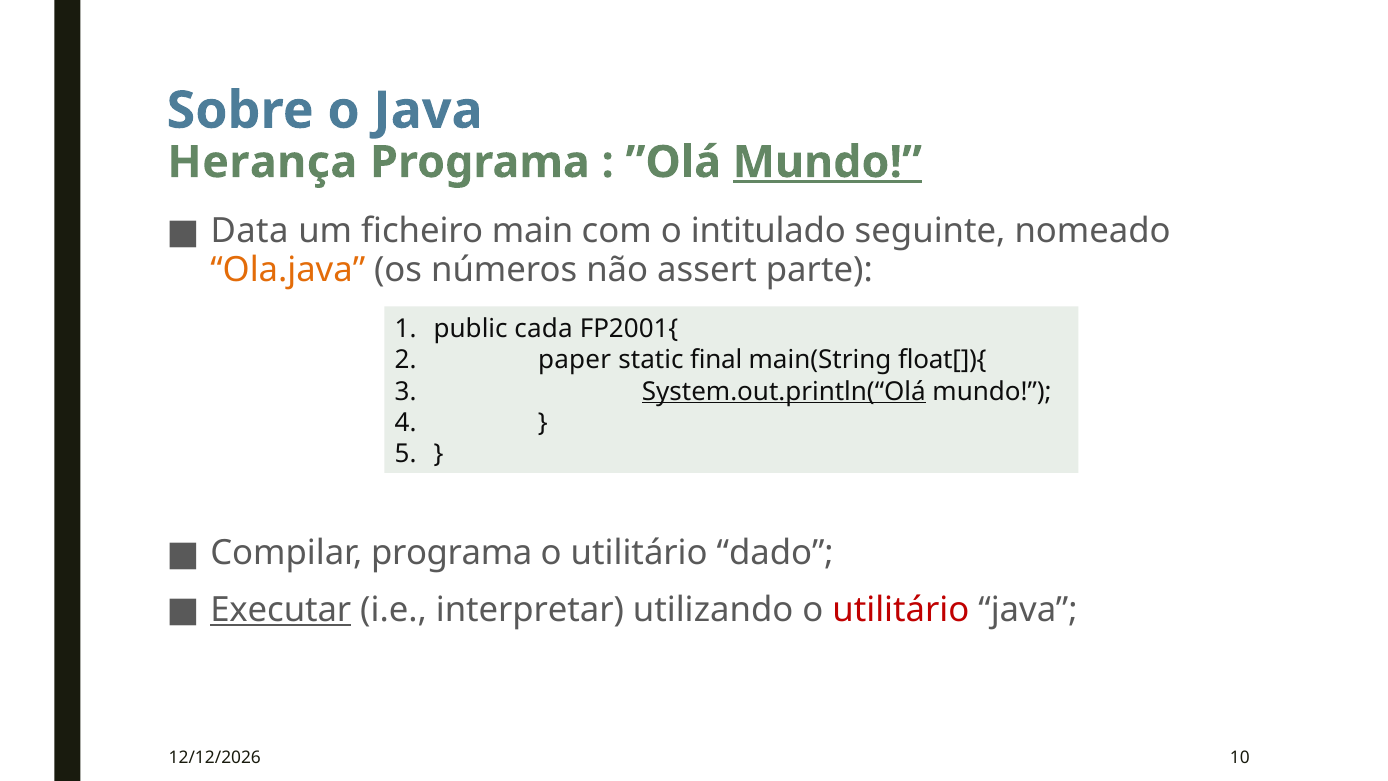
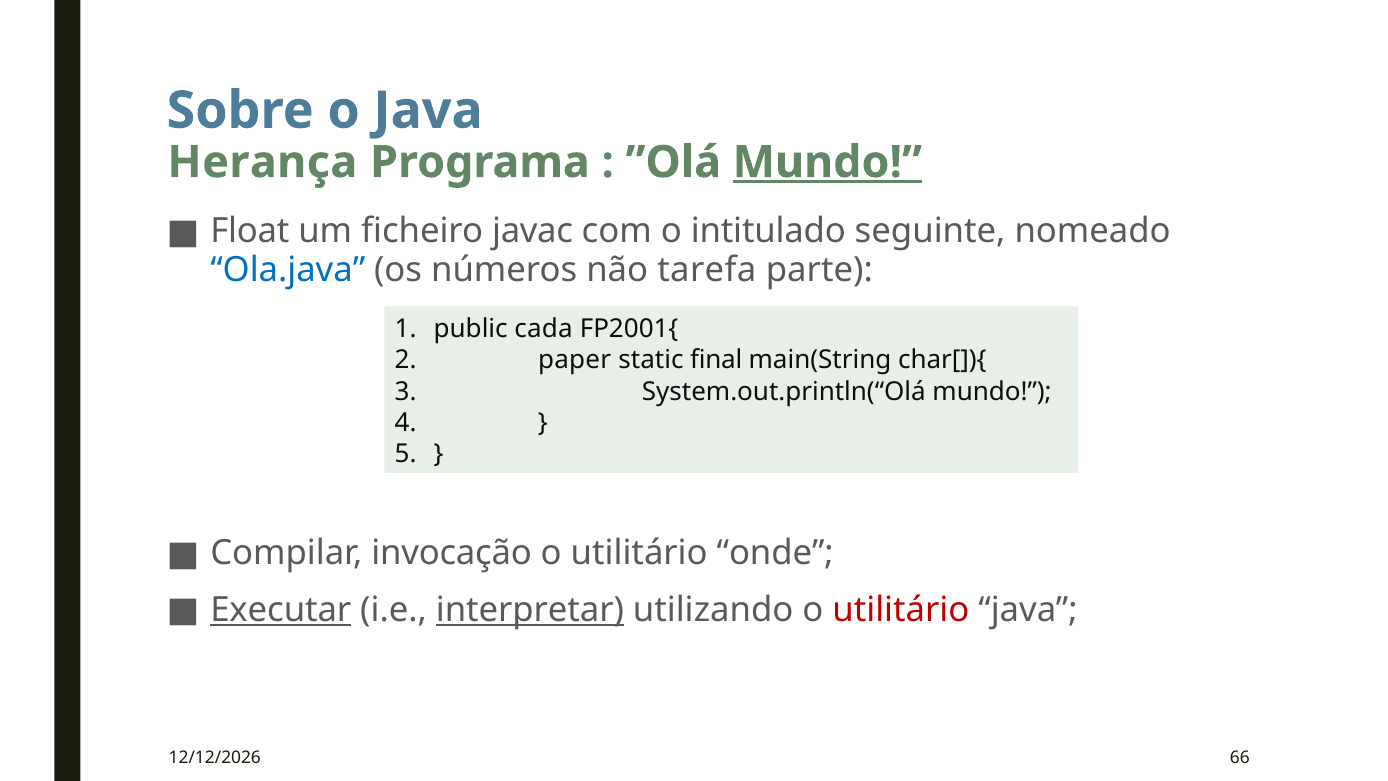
Data: Data -> Float
main: main -> javac
Ola.java colour: orange -> blue
assert: assert -> tarefa
float[]){: float[]){ -> char[]){
System.out.println(“Olá underline: present -> none
Compilar programa: programa -> invocação
dado: dado -> onde
interpretar underline: none -> present
10: 10 -> 66
